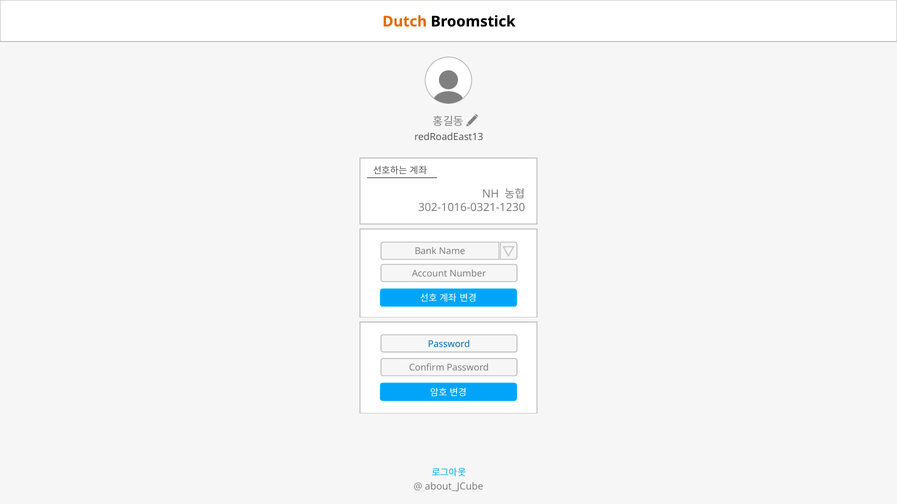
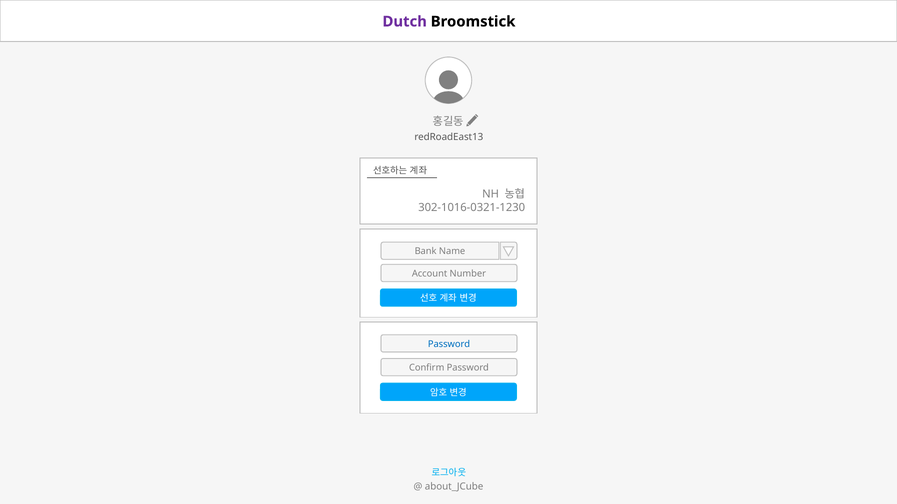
Dutch colour: orange -> purple
